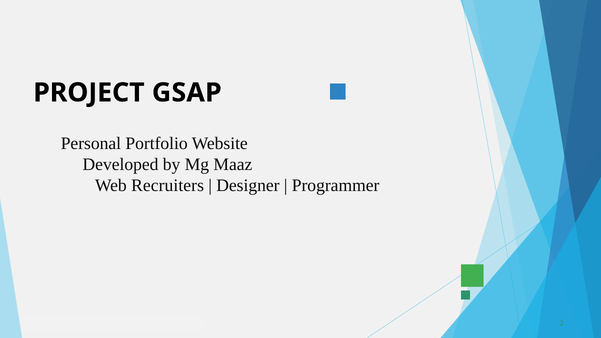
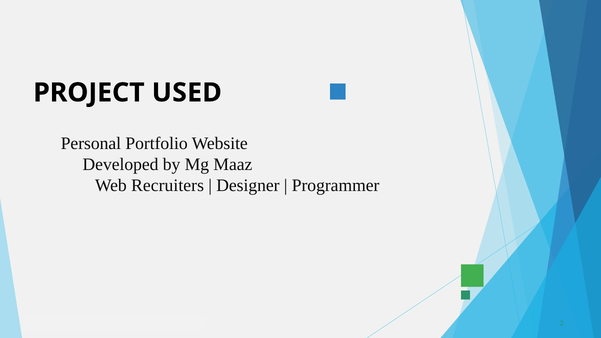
GSAP: GSAP -> USED
